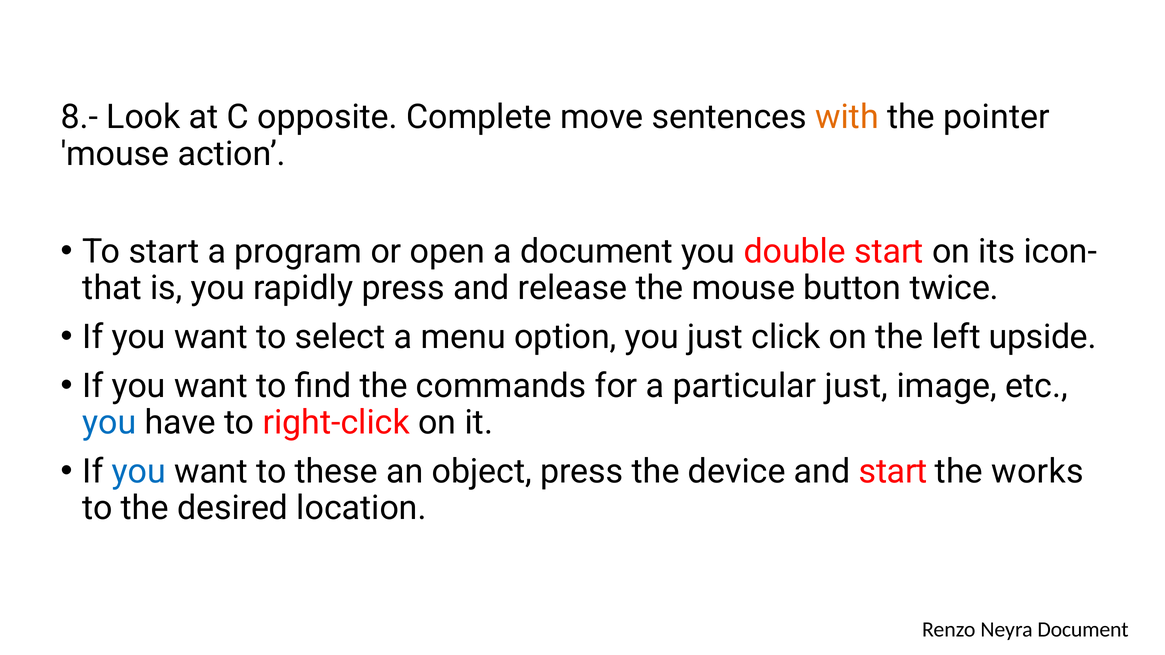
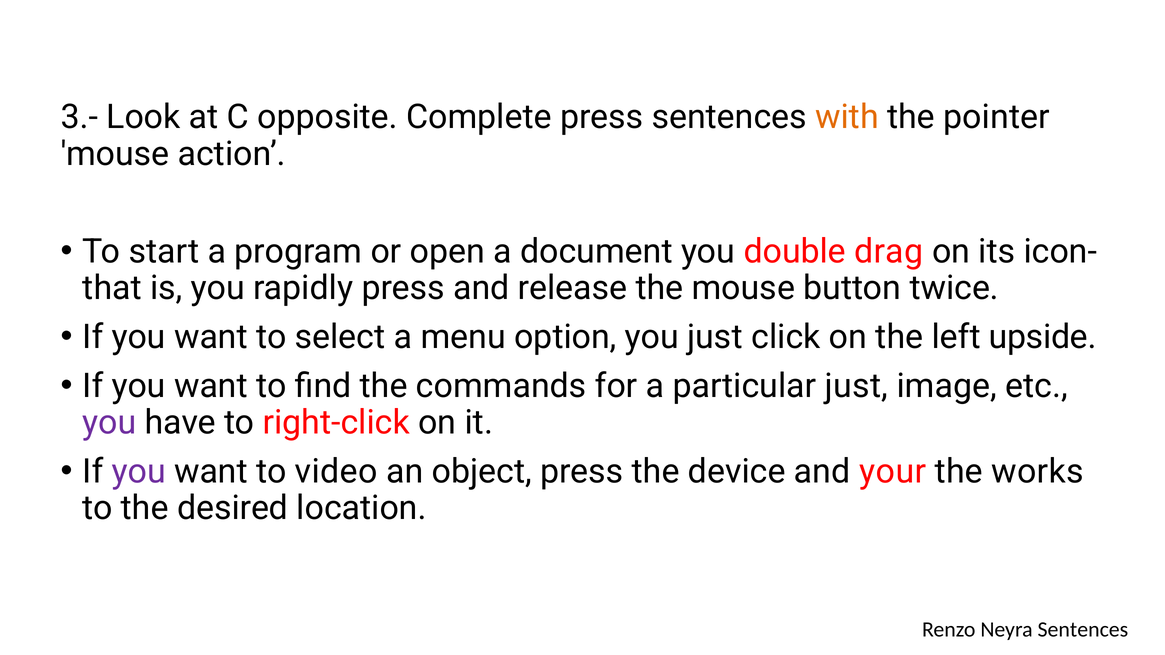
8.-: 8.- -> 3.-
Complete move: move -> press
double start: start -> drag
you at (109, 423) colour: blue -> purple
you at (139, 472) colour: blue -> purple
these: these -> video
and start: start -> your
Neyra Document: Document -> Sentences
